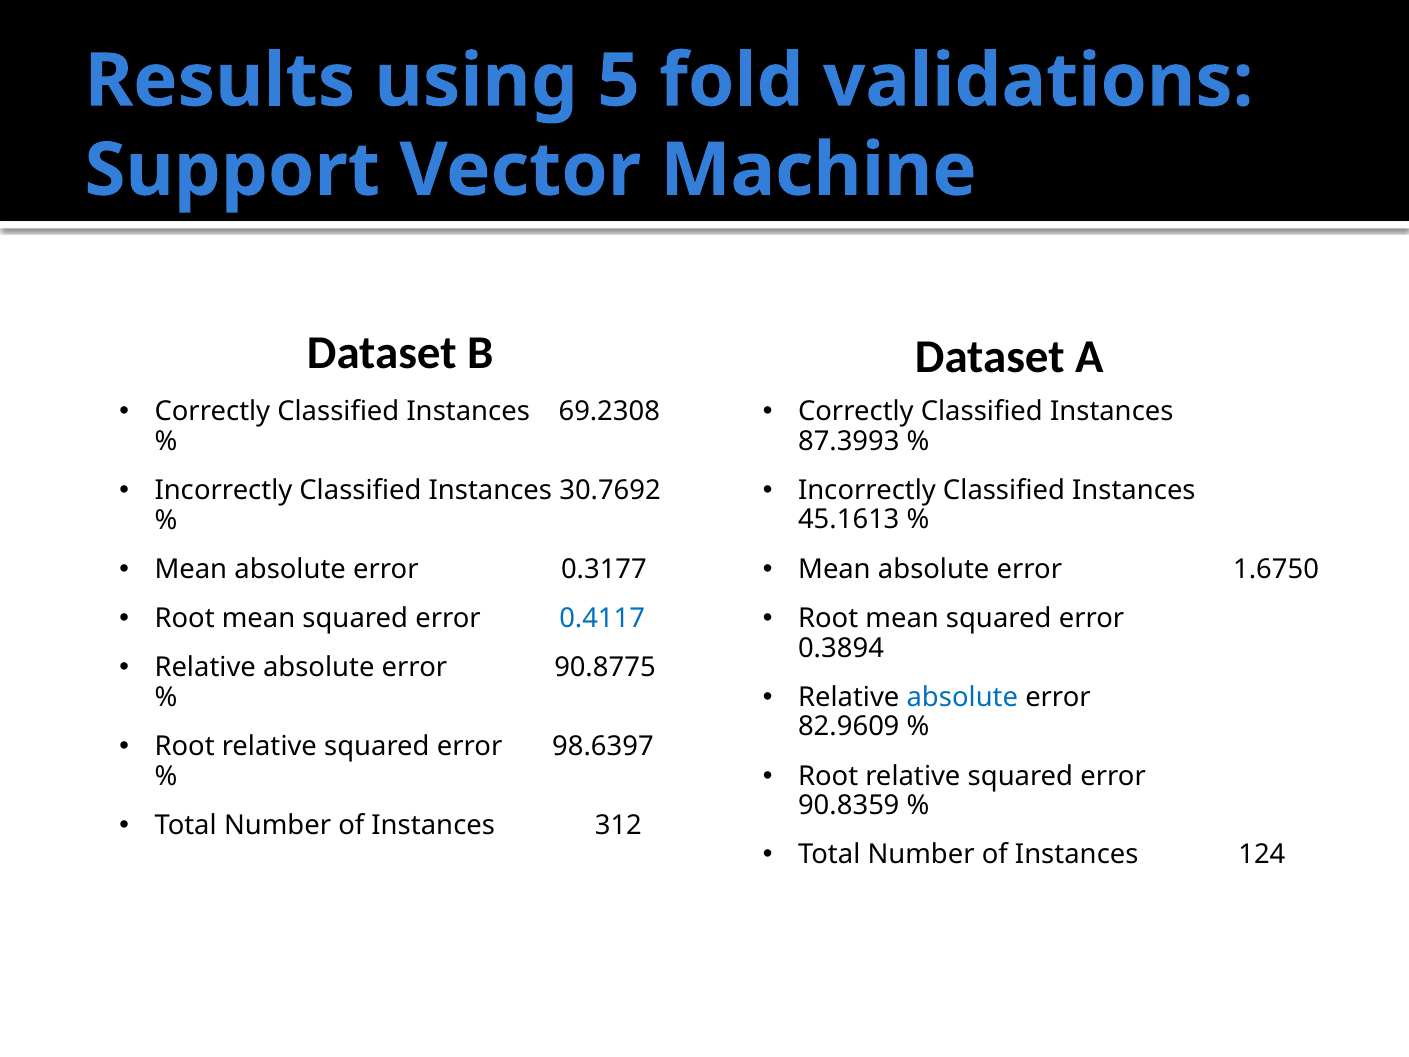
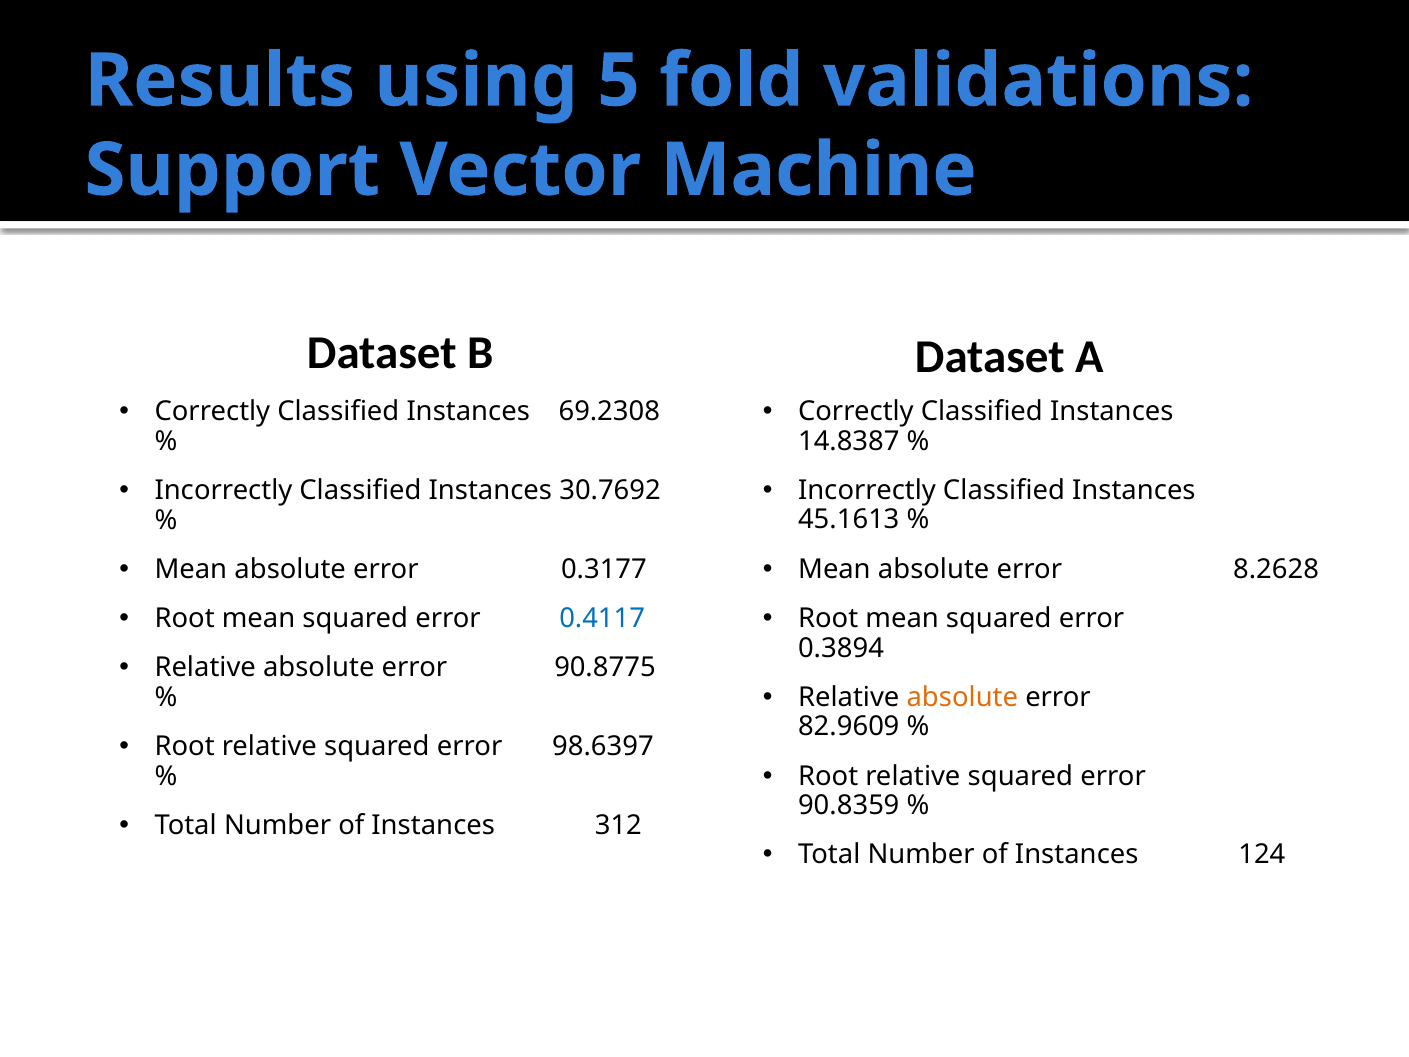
87.3993: 87.3993 -> 14.8387
1.6750: 1.6750 -> 8.2628
absolute at (962, 697) colour: blue -> orange
